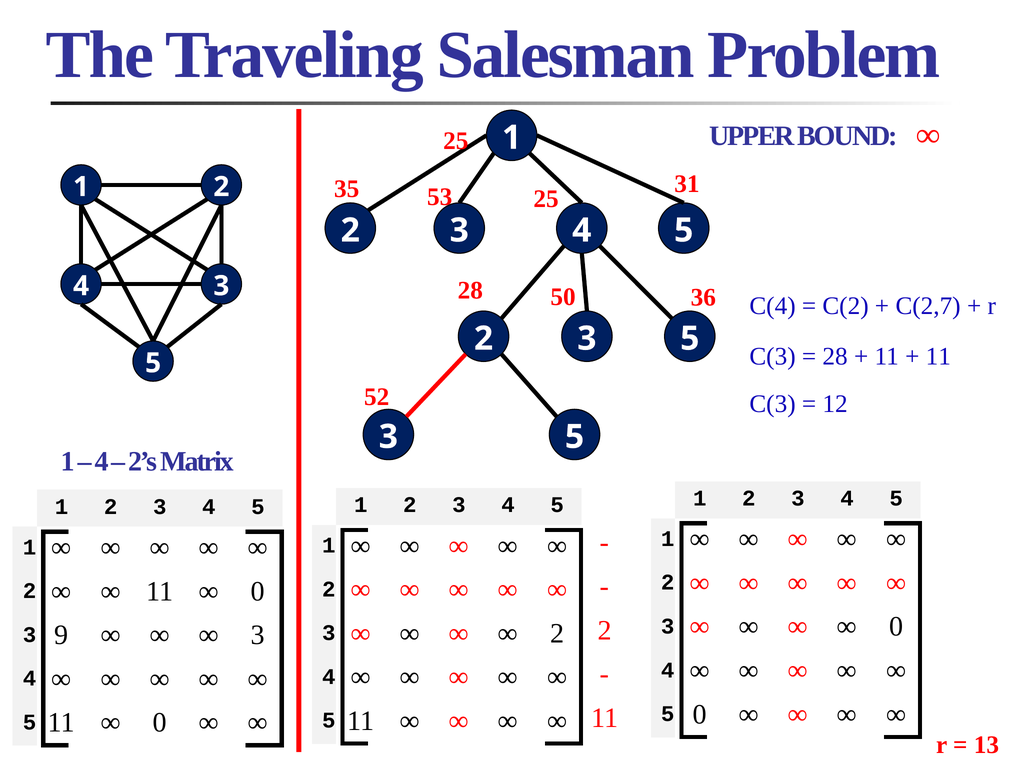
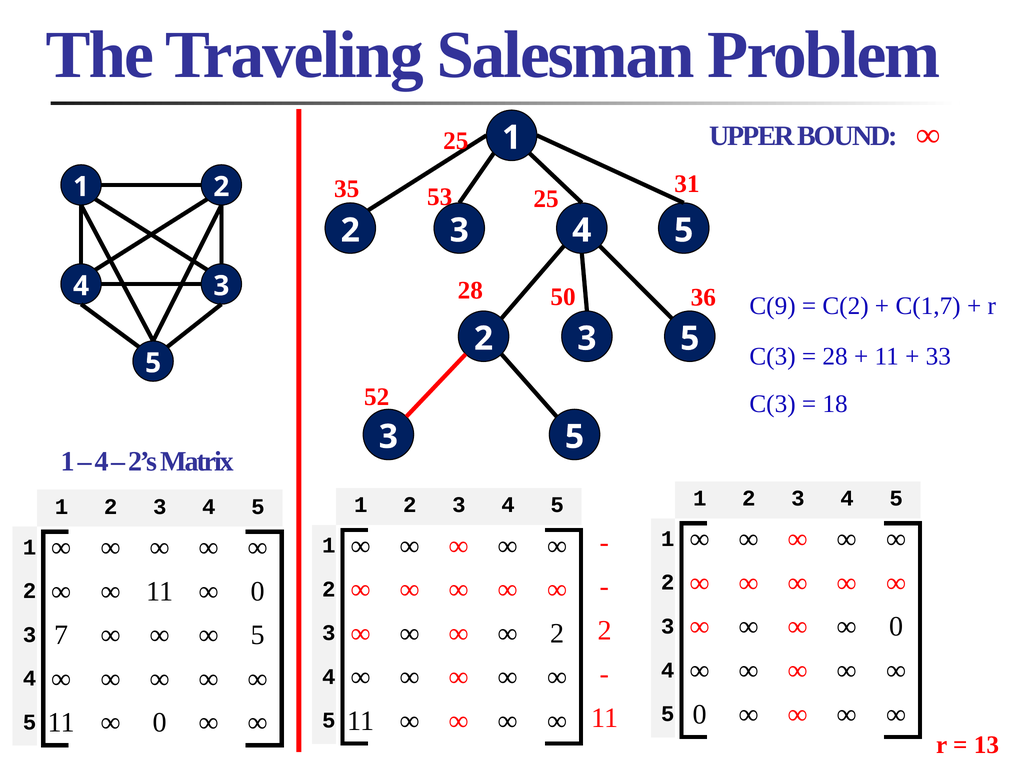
C(4: C(4 -> C(9
C(2,7: C(2,7 -> C(1,7
11 at (938, 357): 11 -> 33
12: 12 -> 18
9: 9 -> 7
3 at (258, 636): 3 -> 5
